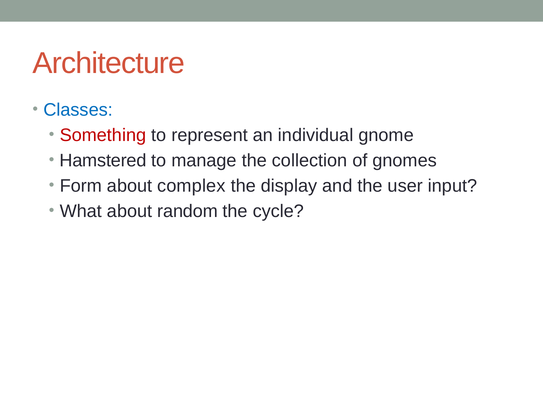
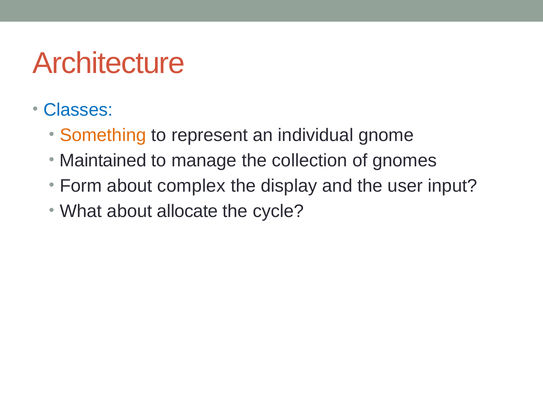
Something colour: red -> orange
Hamstered: Hamstered -> Maintained
random: random -> allocate
